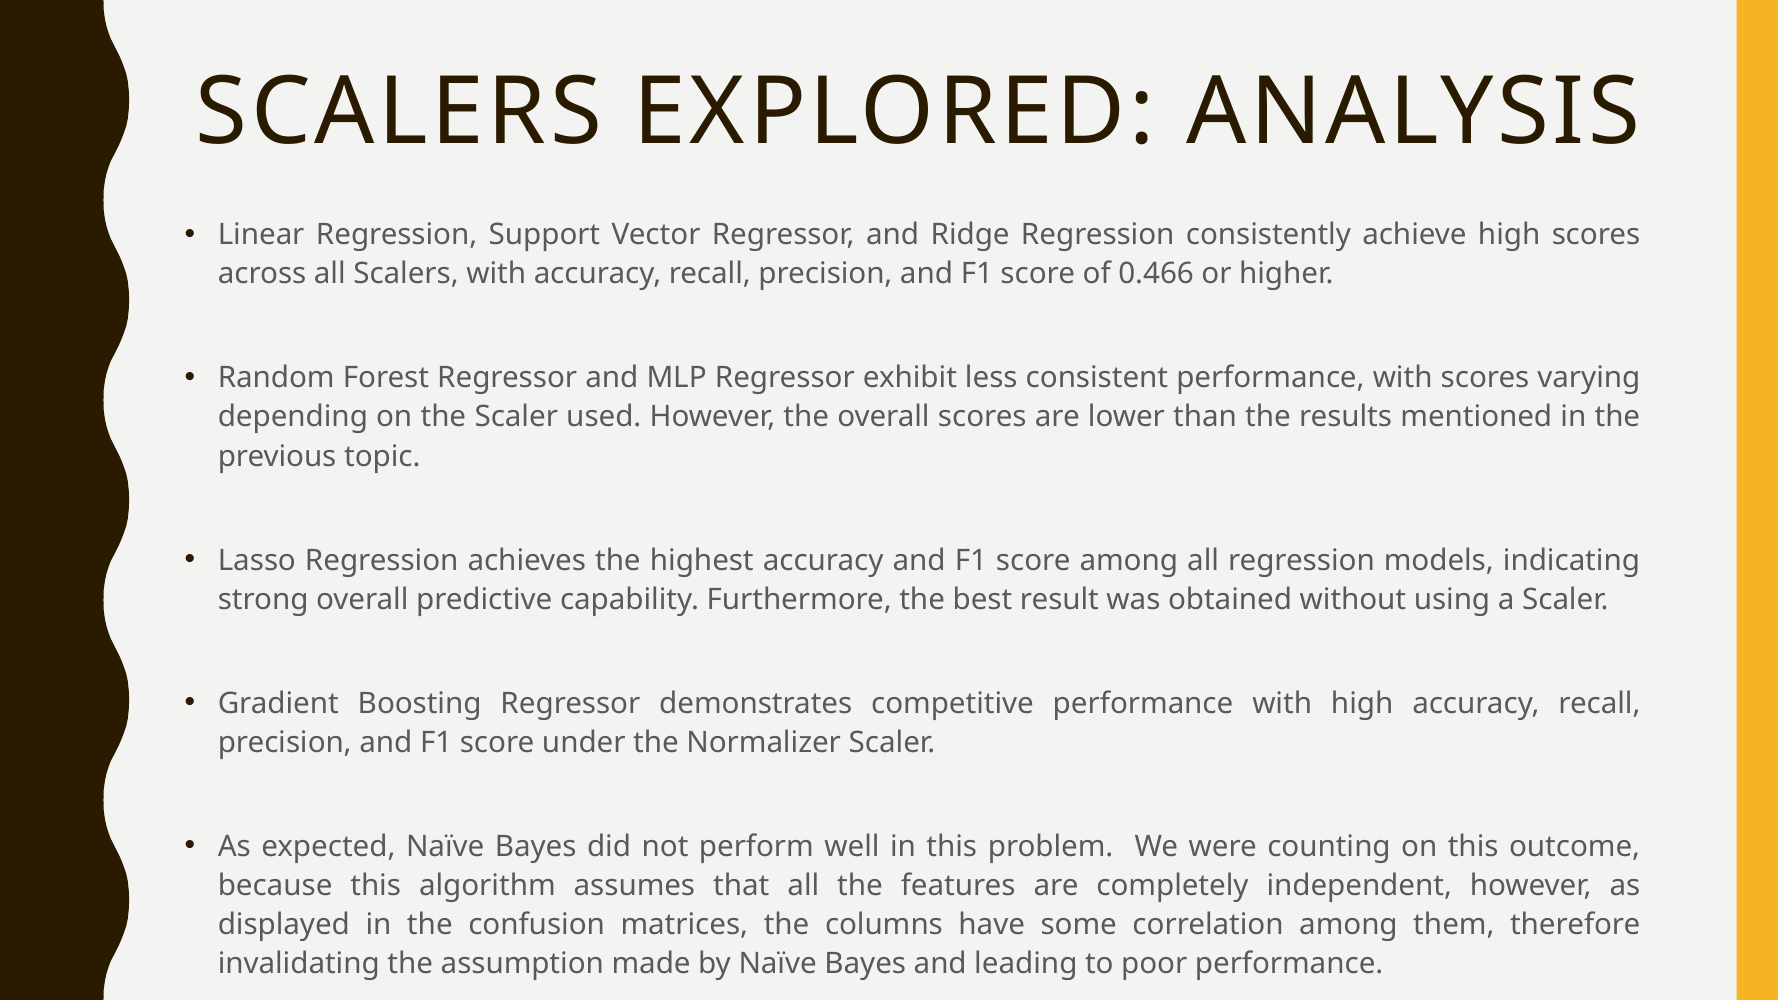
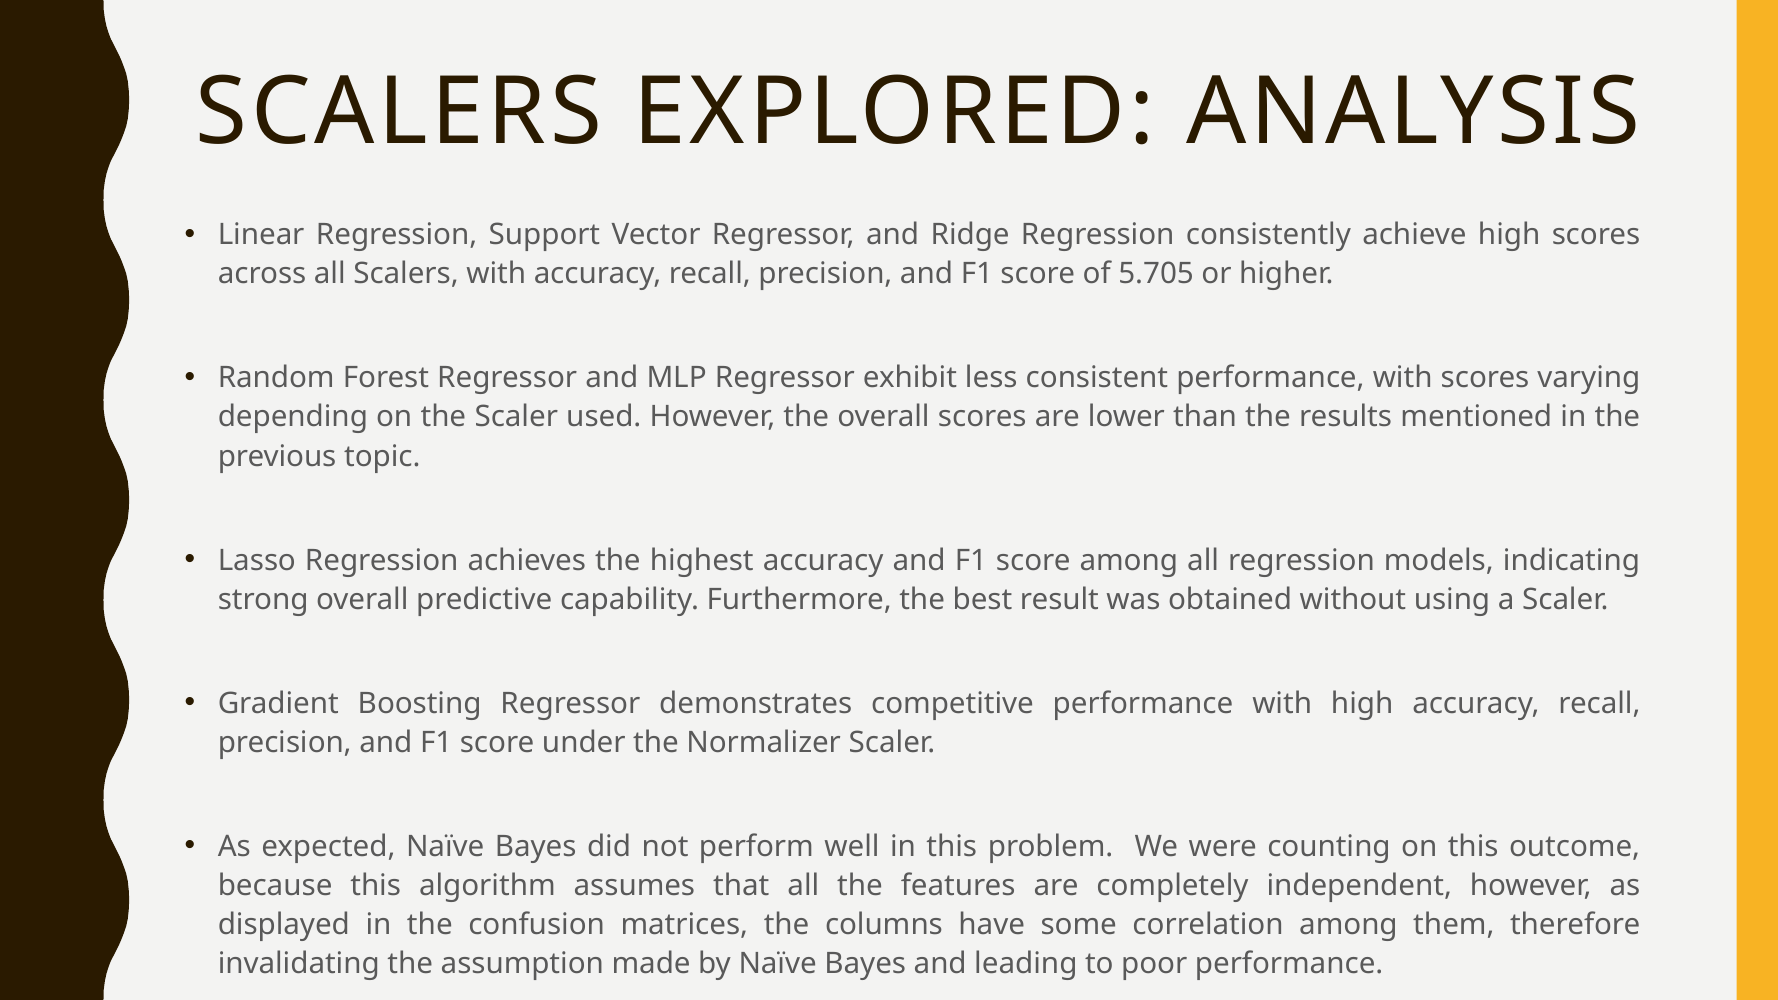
0.466: 0.466 -> 5.705
